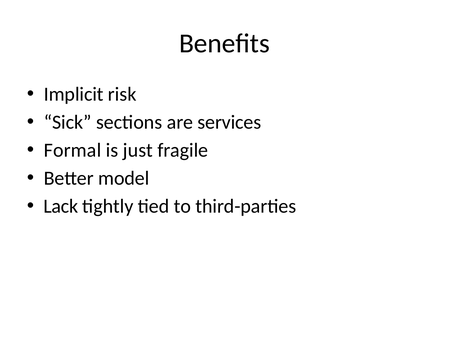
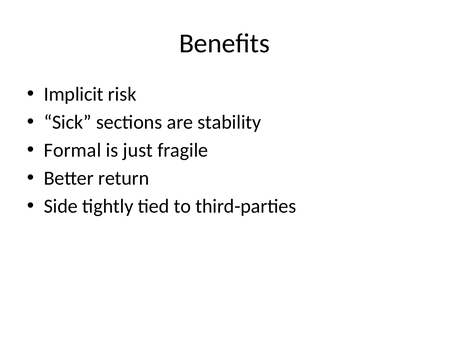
services: services -> stability
model: model -> return
Lack: Lack -> Side
